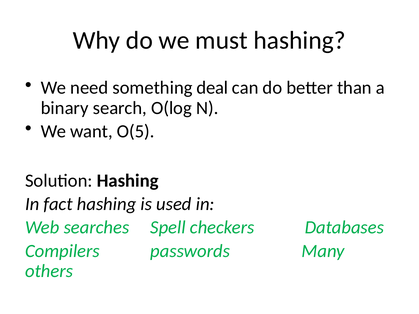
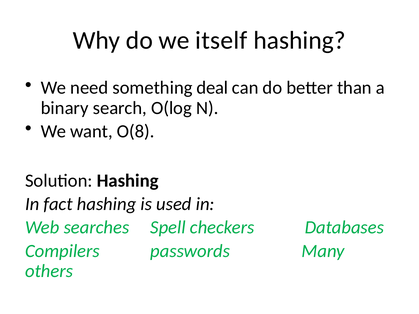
must: must -> itself
O(5: O(5 -> O(8
